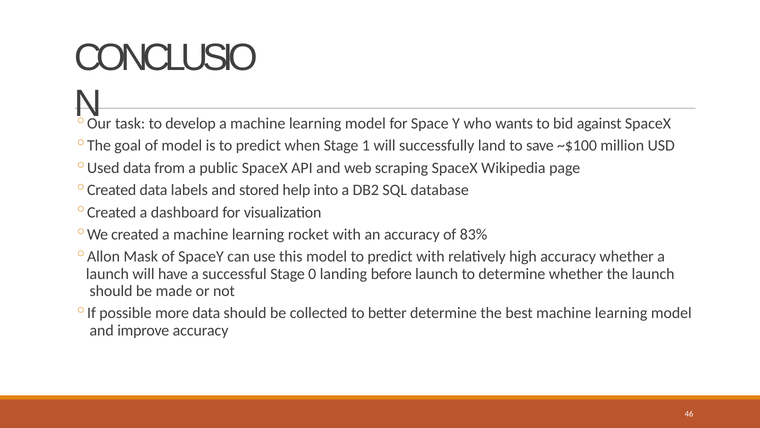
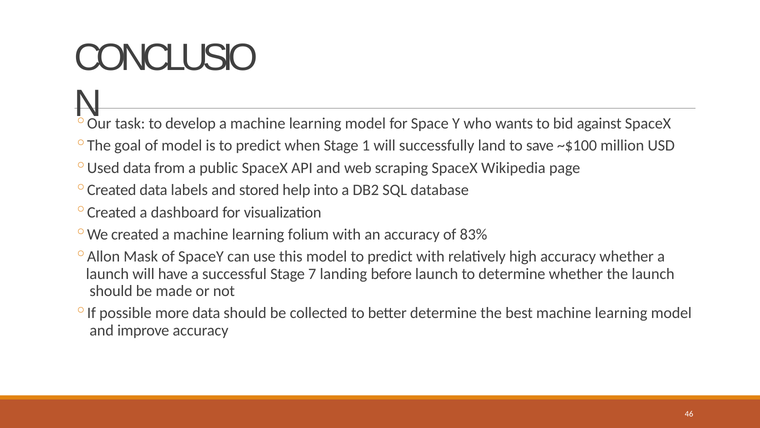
rocket: rocket -> folium
0: 0 -> 7
